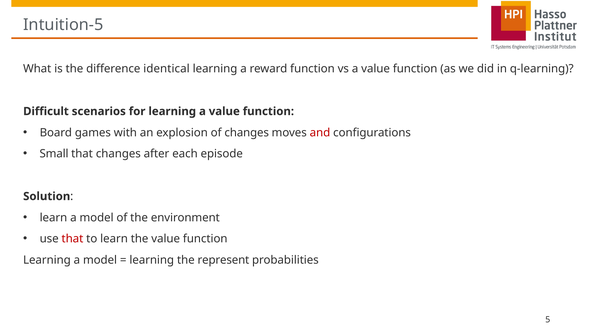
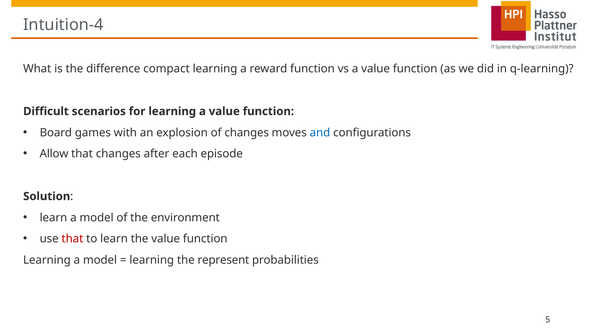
Intuition-5: Intuition-5 -> Intuition-4
identical: identical -> compact
and colour: red -> blue
Small: Small -> Allow
